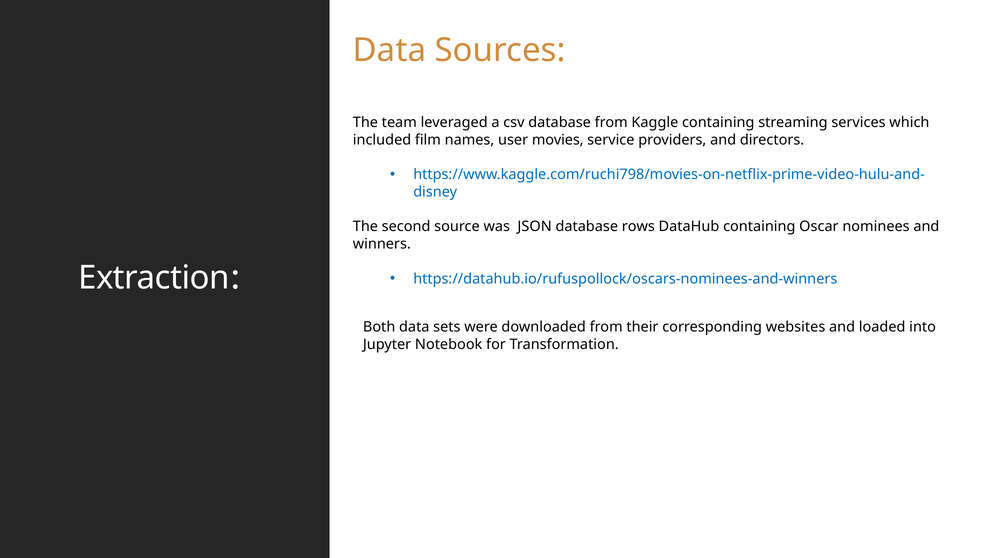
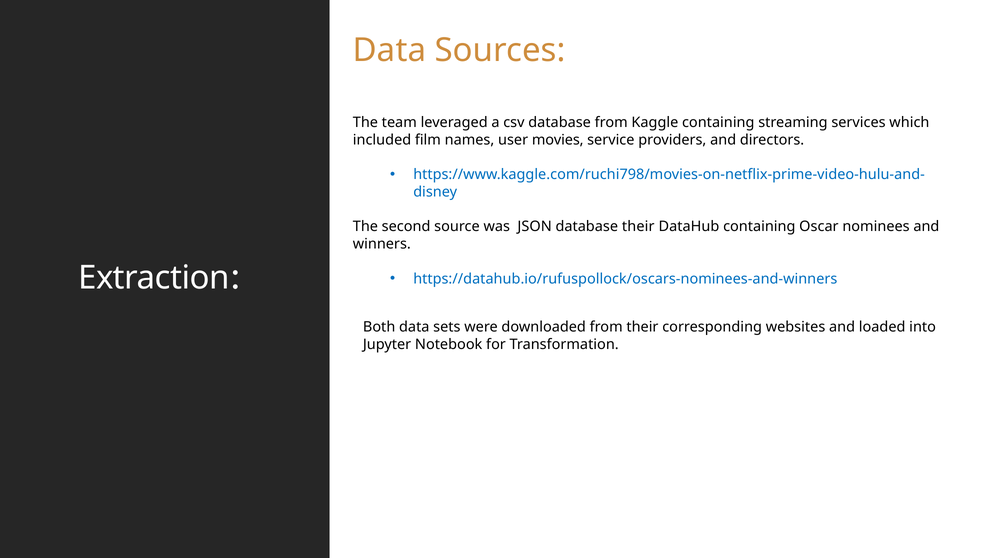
database rows: rows -> their
